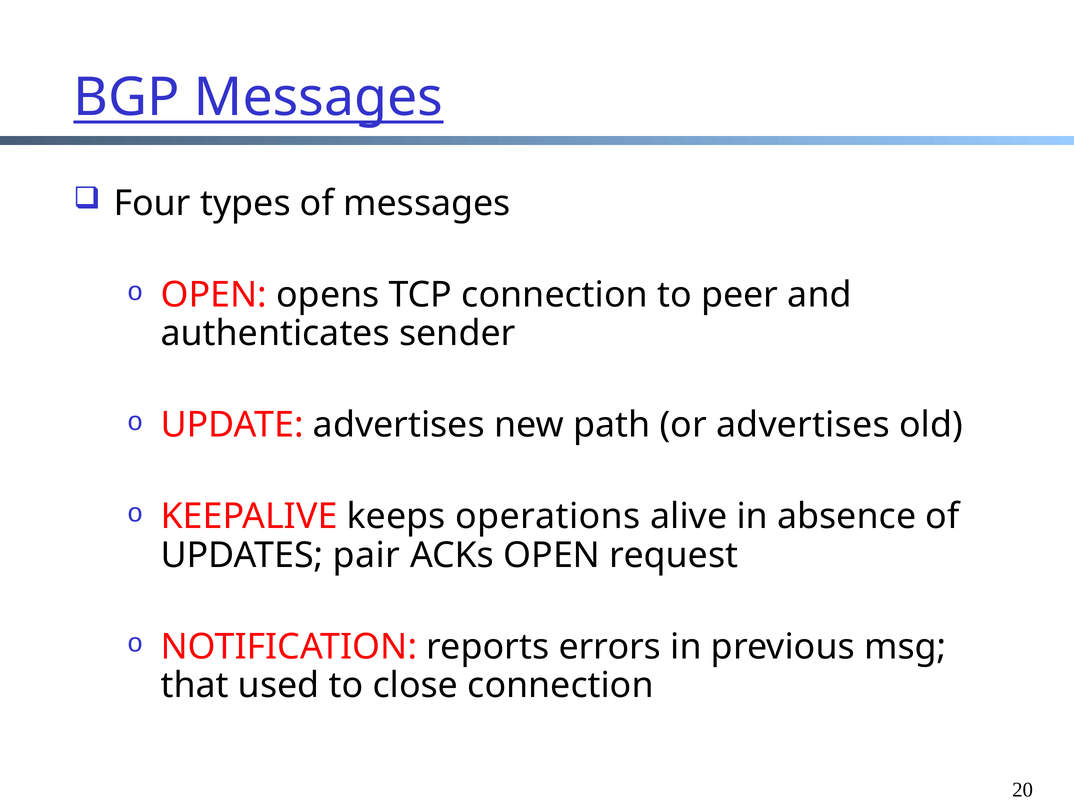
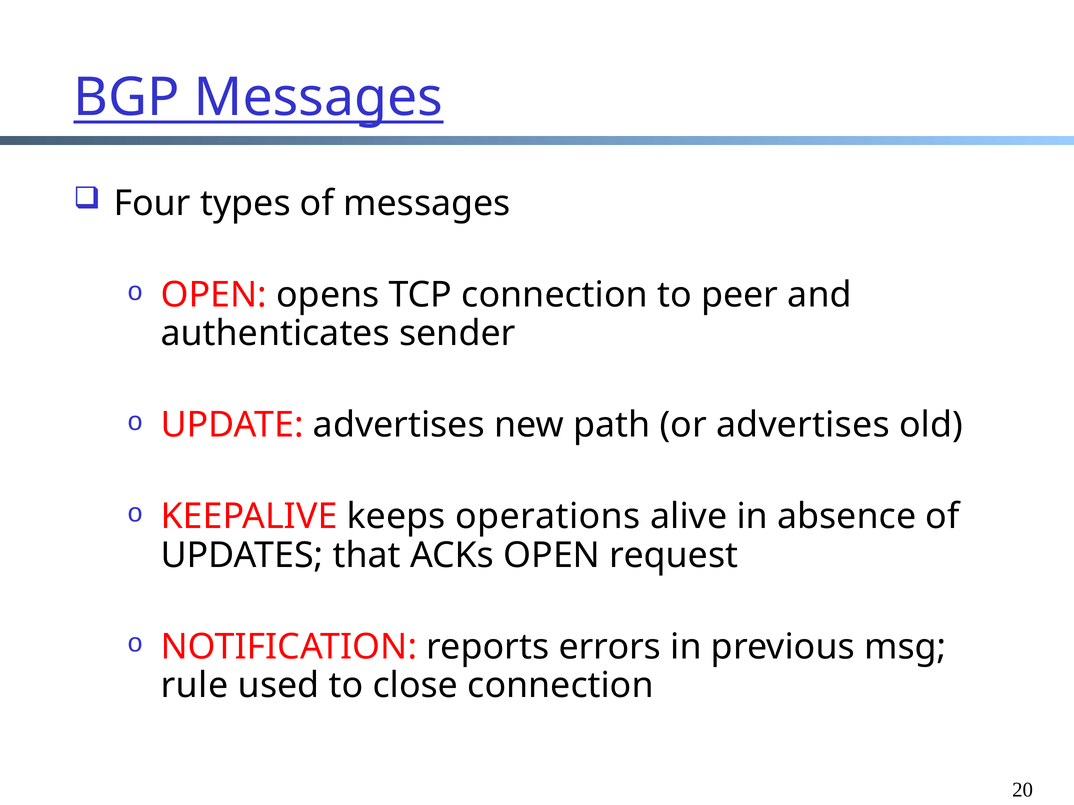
pair: pair -> that
that: that -> rule
